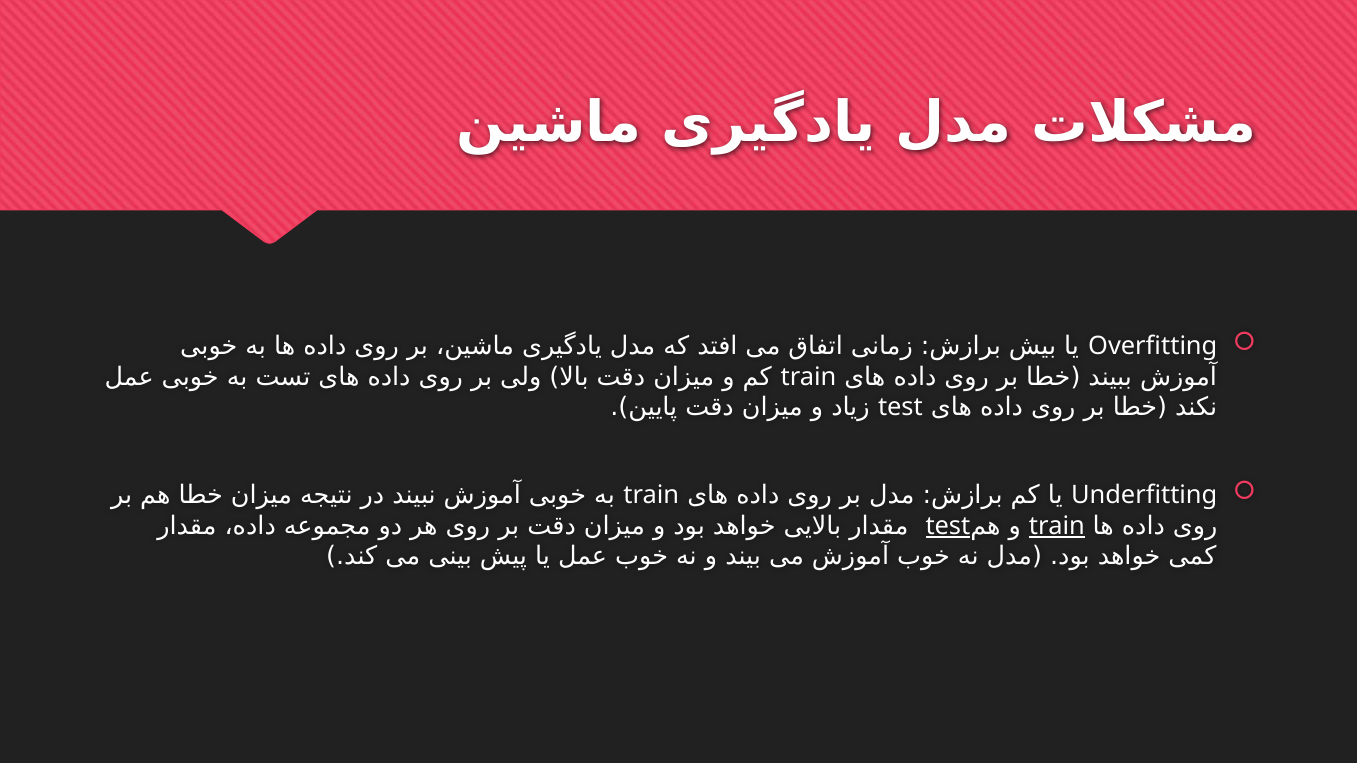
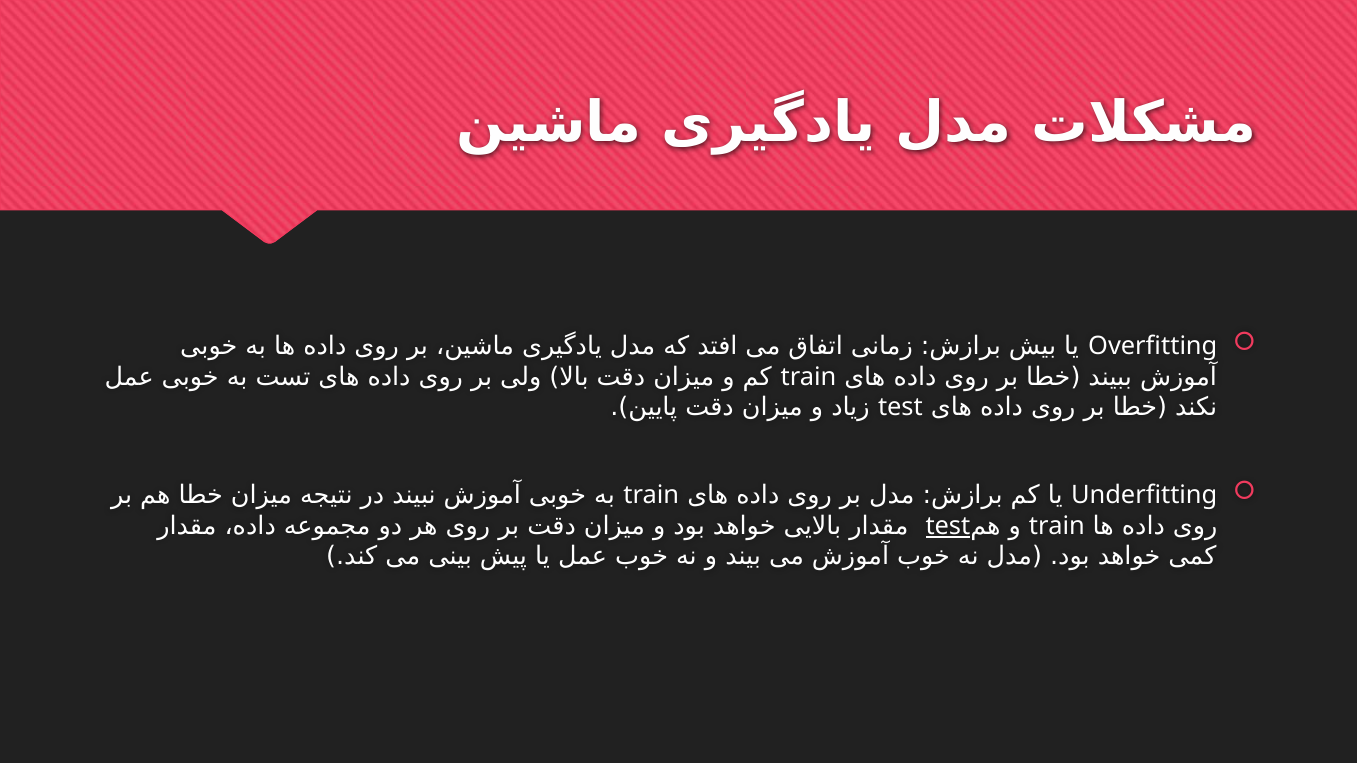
train at (1057, 526) underline: present -> none
